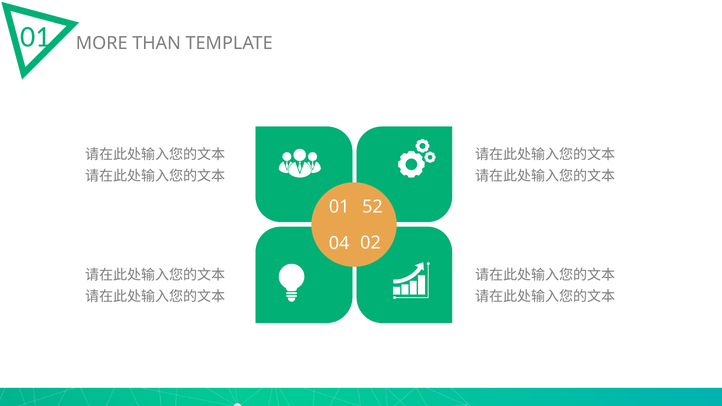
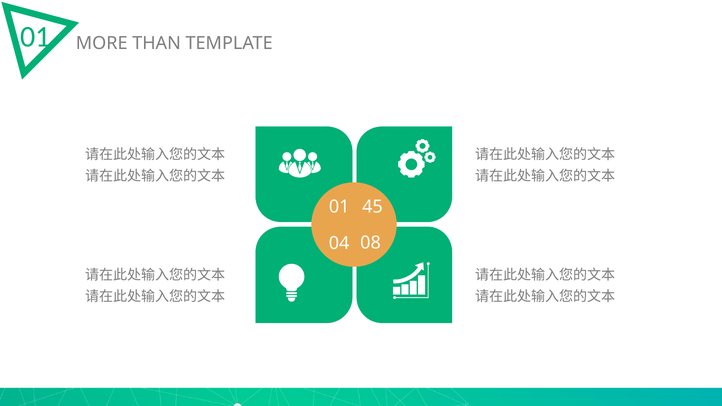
52: 52 -> 45
02: 02 -> 08
